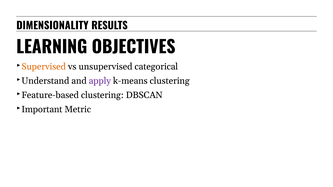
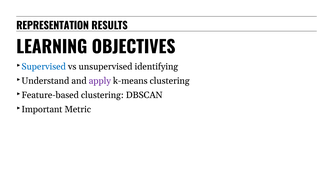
DIMENSIONALITY: DIMENSIONALITY -> REPRESENTATION
Supervised colour: orange -> blue
categorical: categorical -> identifying
